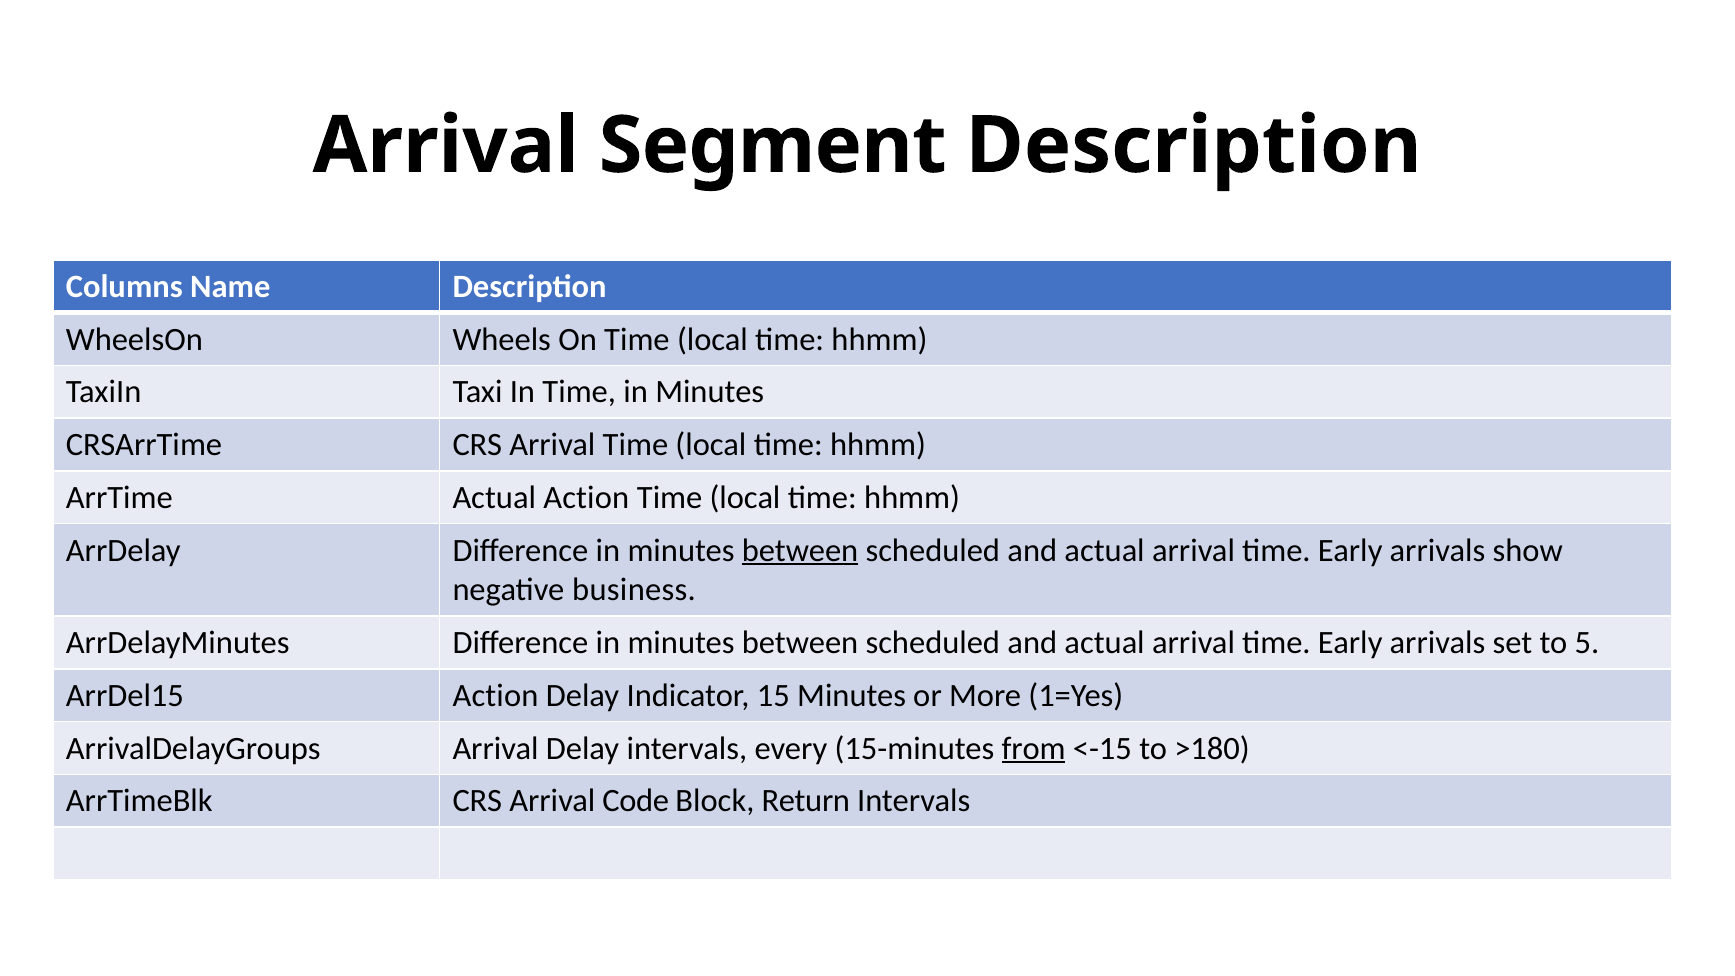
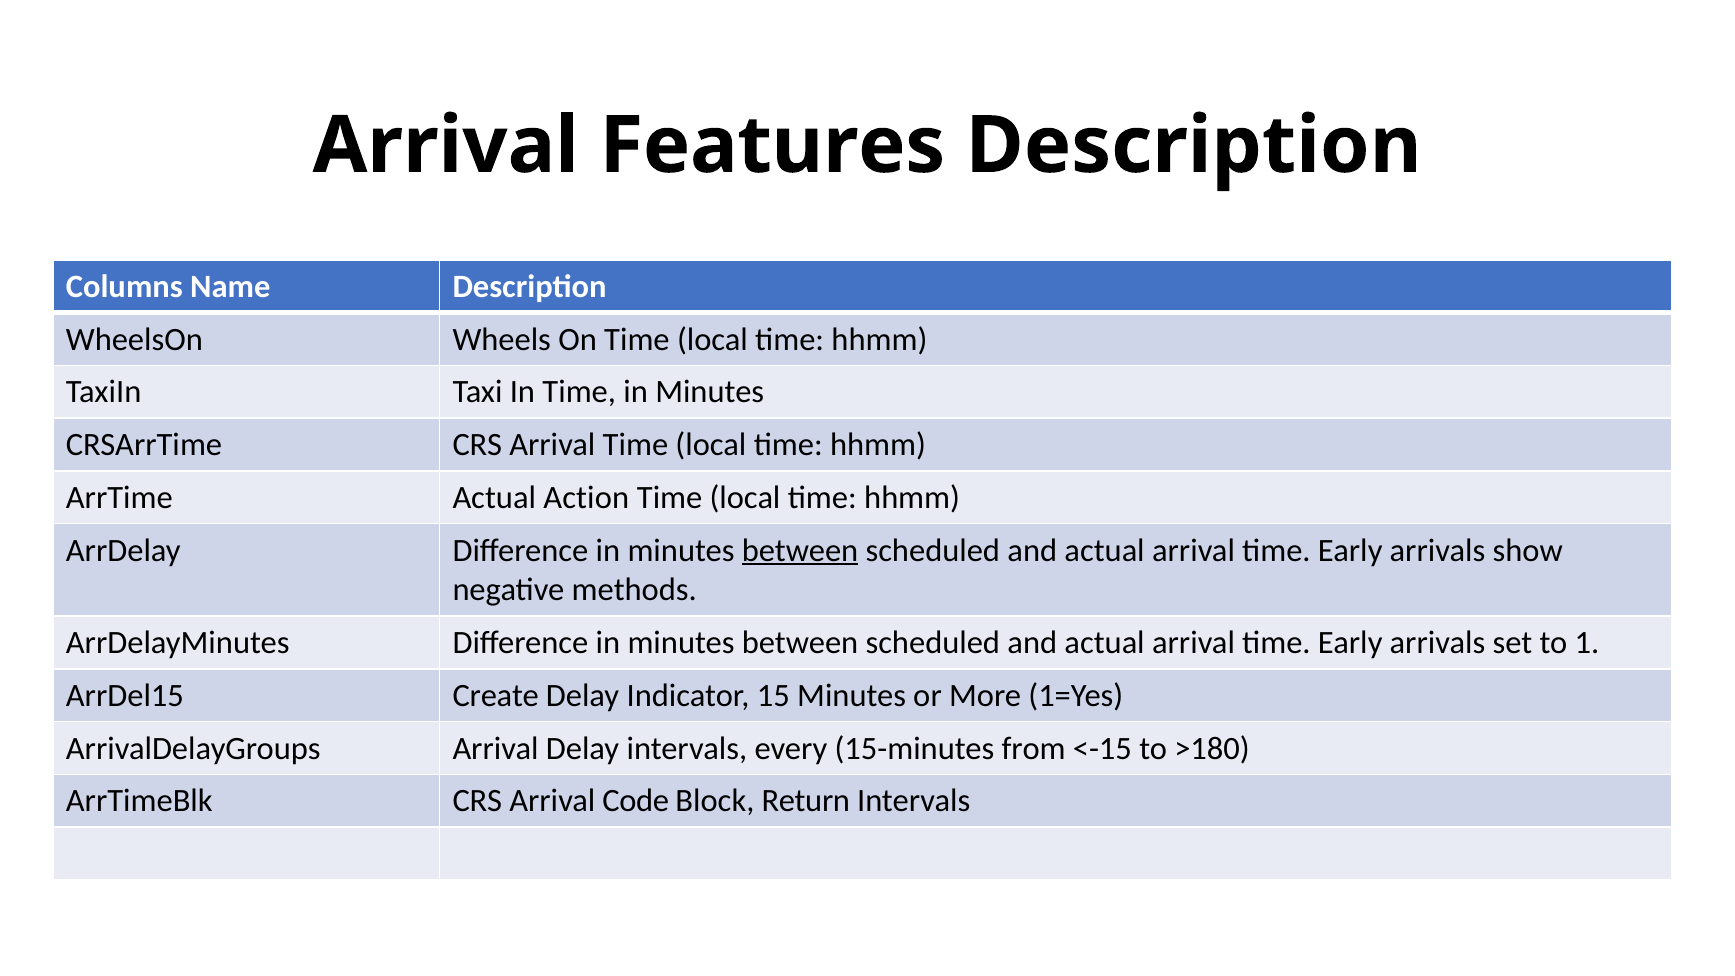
Segment: Segment -> Features
business: business -> methods
5: 5 -> 1
ArrDel15 Action: Action -> Create
from underline: present -> none
